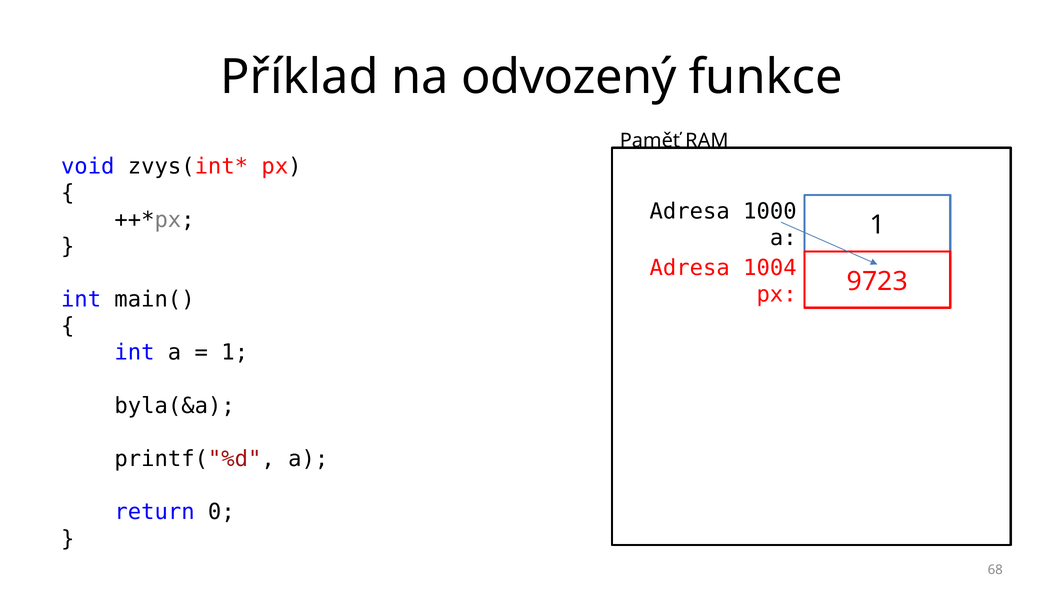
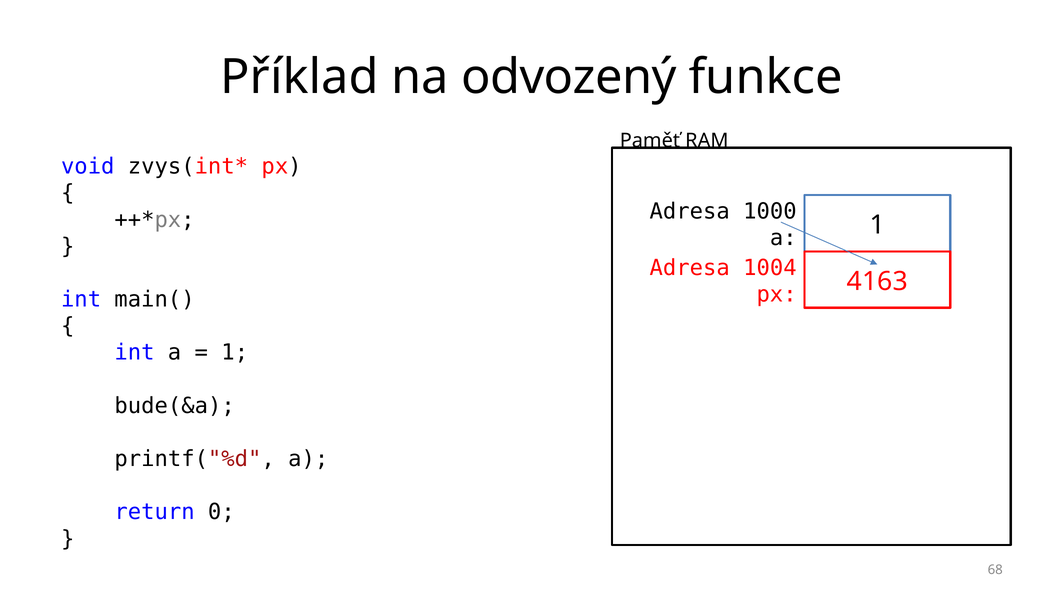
9723: 9723 -> 4163
byla(&a: byla(&a -> bude(&a
